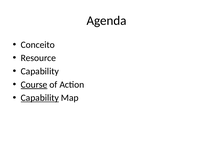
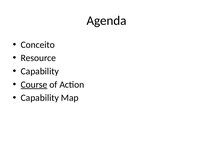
Capability at (40, 98) underline: present -> none
